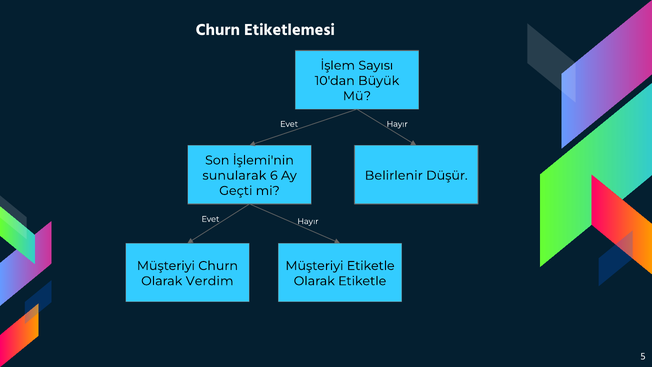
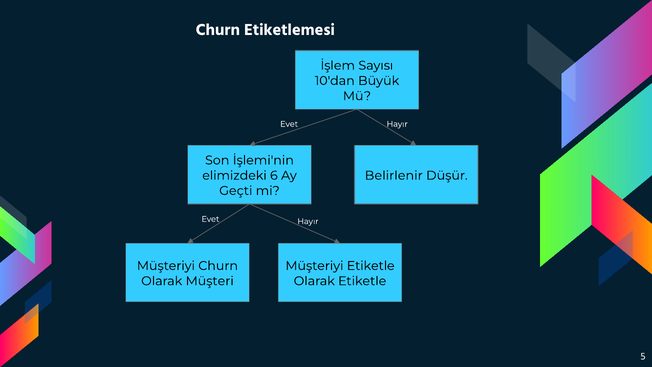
sunularak: sunularak -> elimizdeki
Verdim: Verdim -> Müşteri
